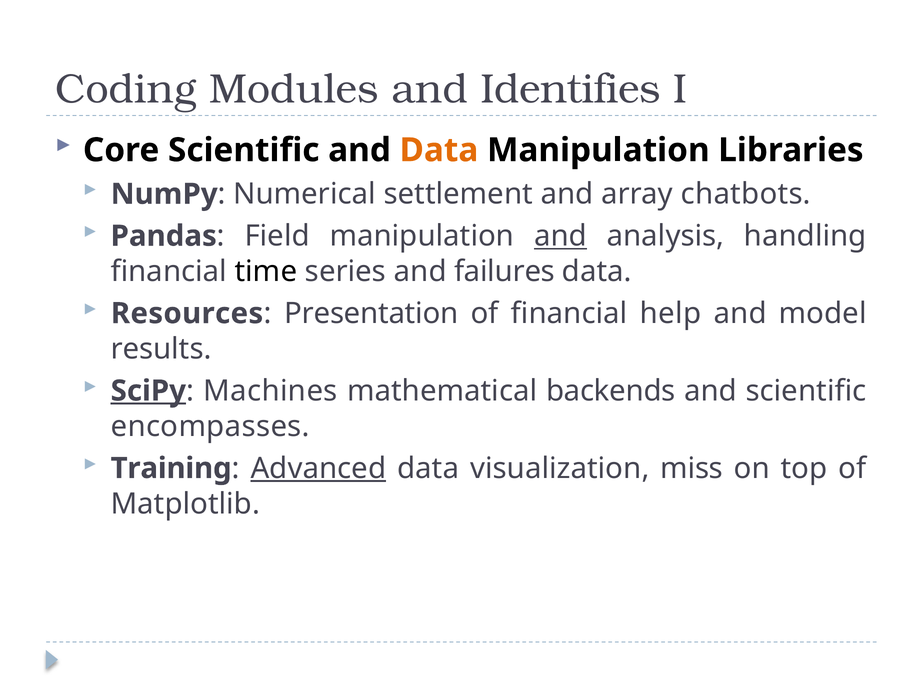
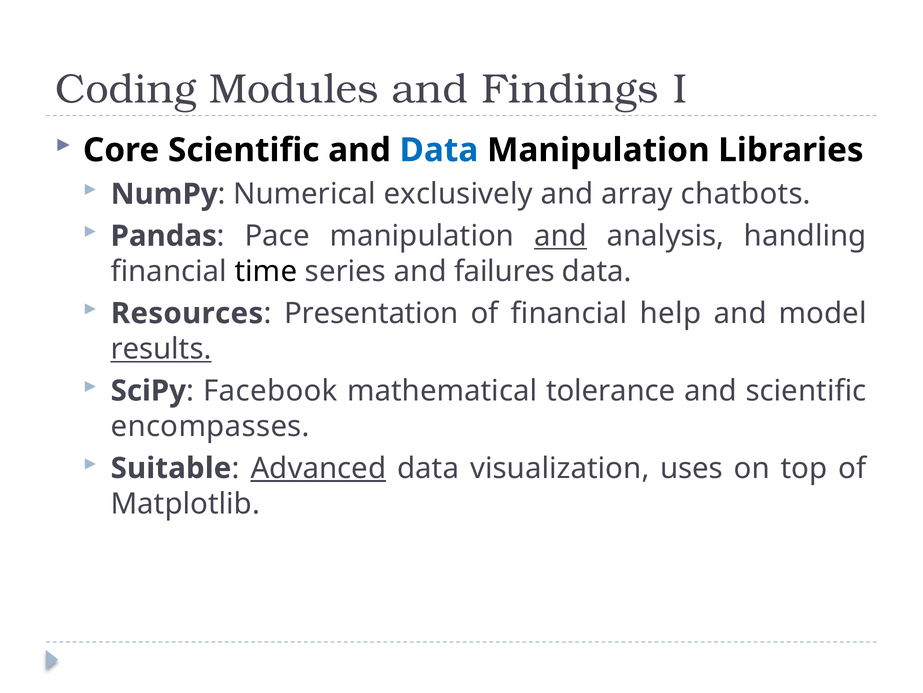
Identifies: Identifies -> Findings
Data at (439, 150) colour: orange -> blue
settlement: settlement -> exclusively
Field: Field -> Pace
results underline: none -> present
SciPy underline: present -> none
Machines: Machines -> Facebook
backends: backends -> tolerance
Training: Training -> Suitable
miss: miss -> uses
